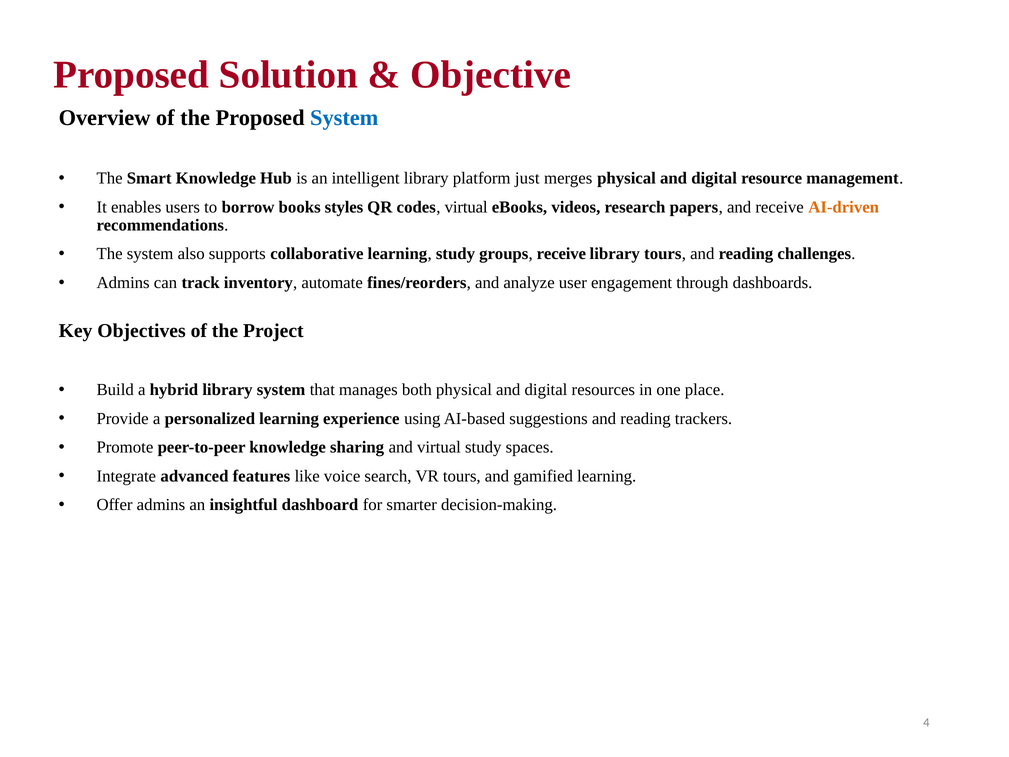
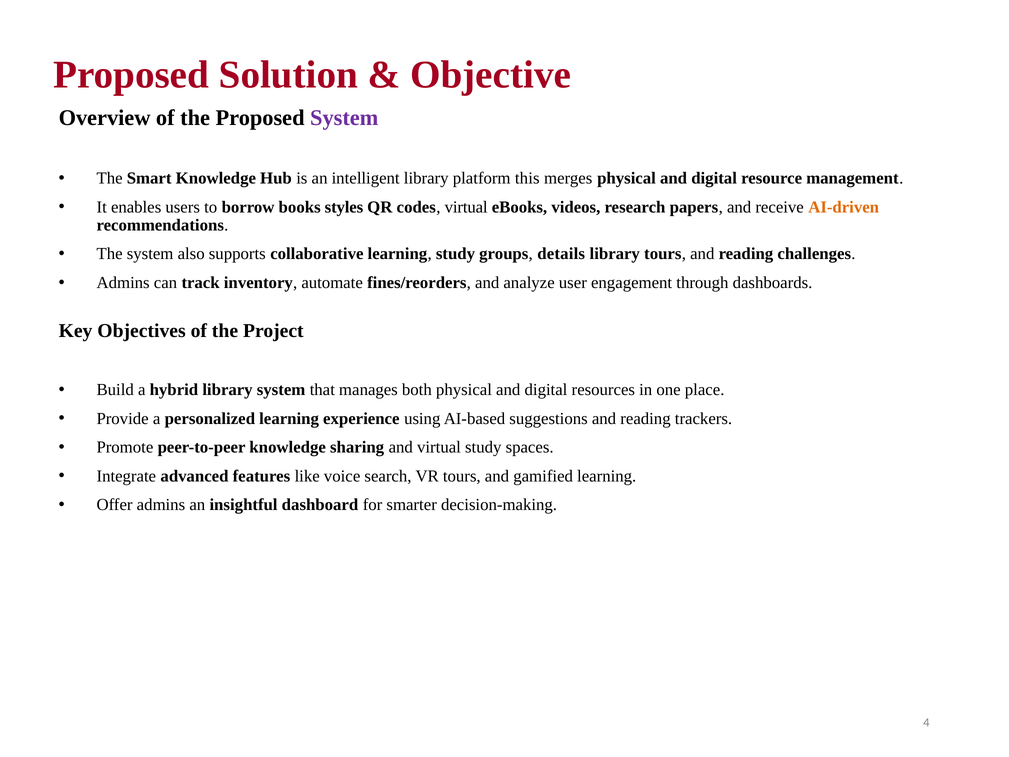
System at (344, 118) colour: blue -> purple
just: just -> this
groups receive: receive -> details
